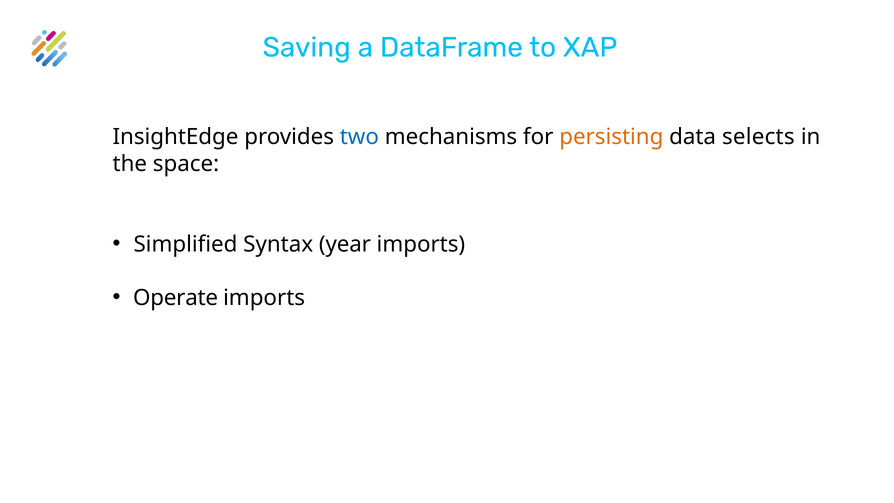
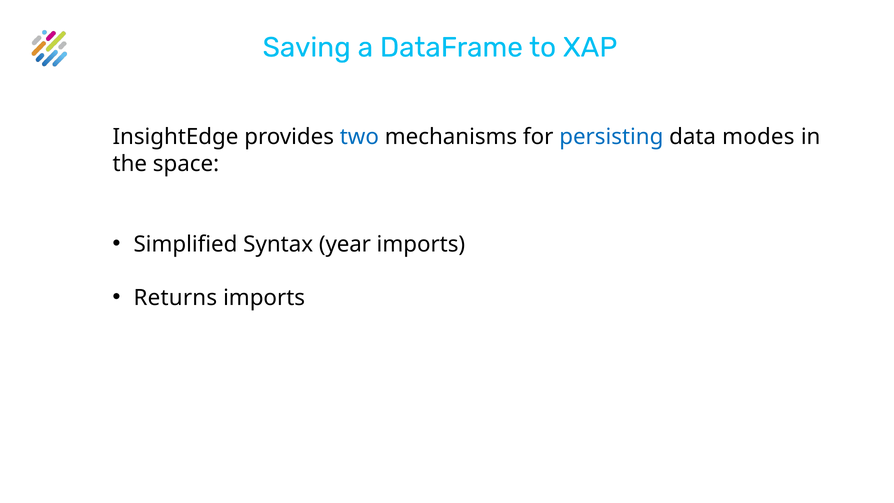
persisting colour: orange -> blue
selects: selects -> modes
Operate: Operate -> Returns
